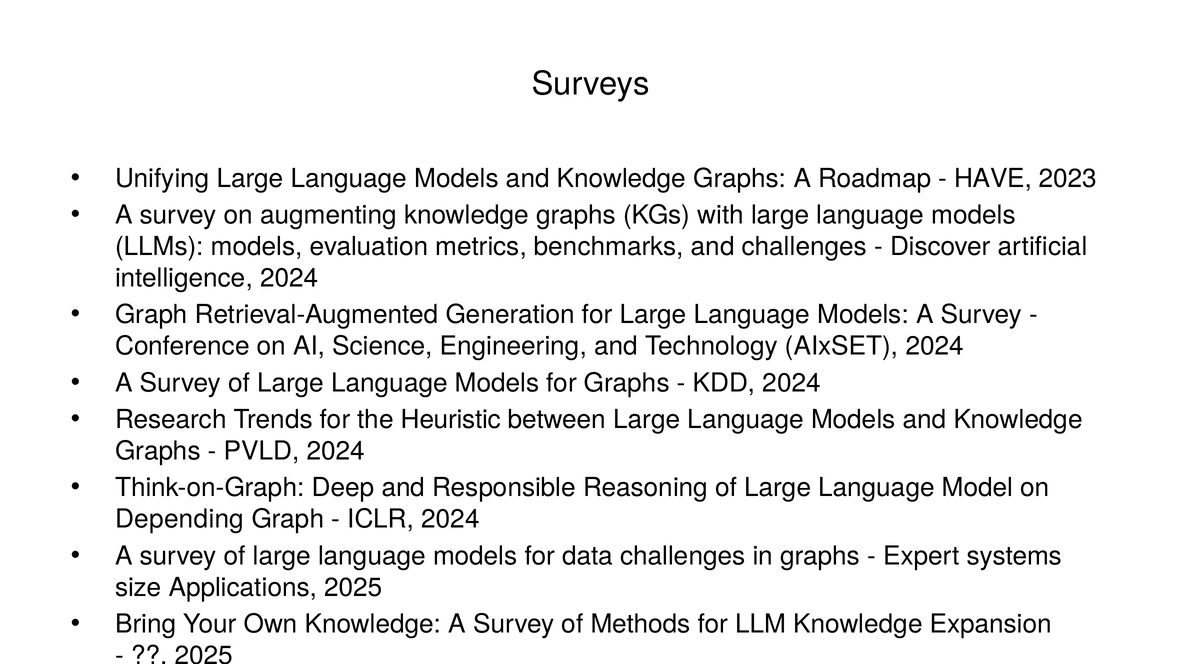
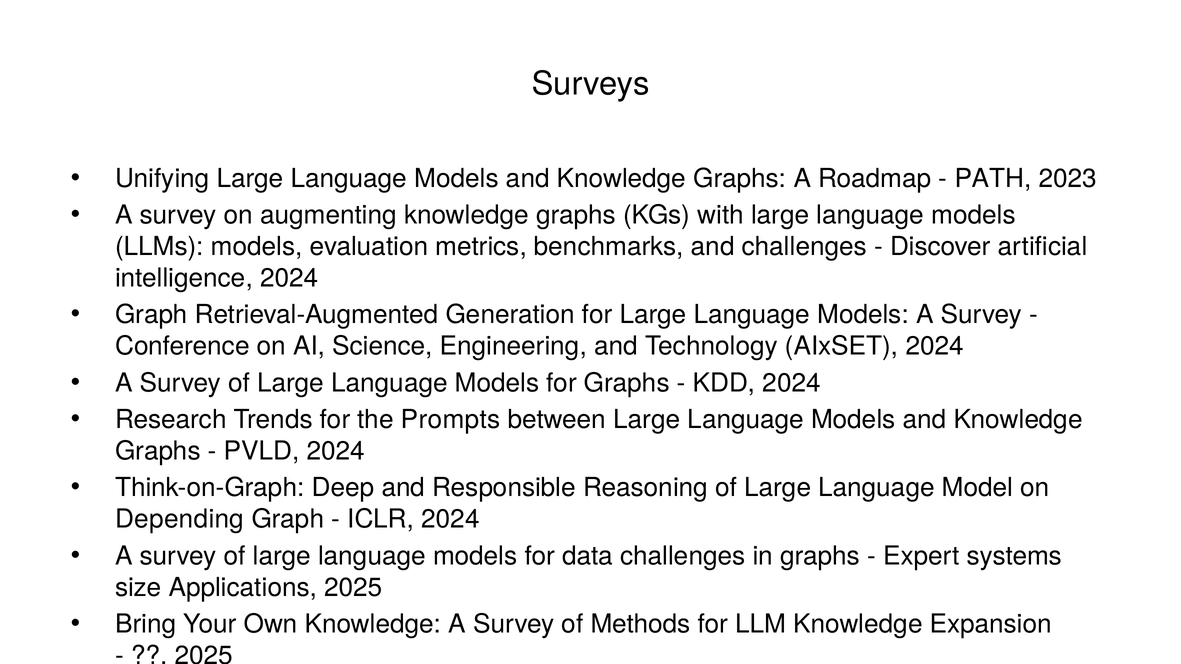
HAVE: HAVE -> PATH
Heuristic: Heuristic -> Prompts
